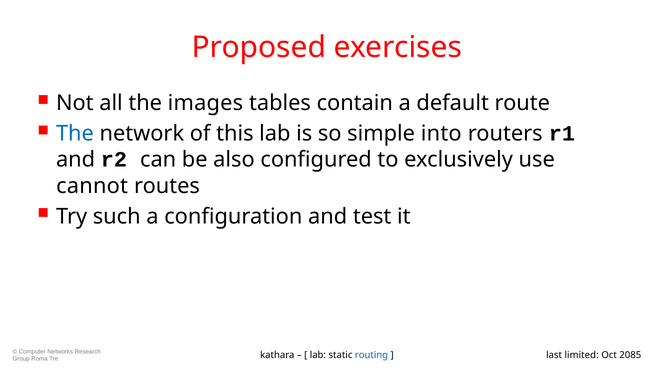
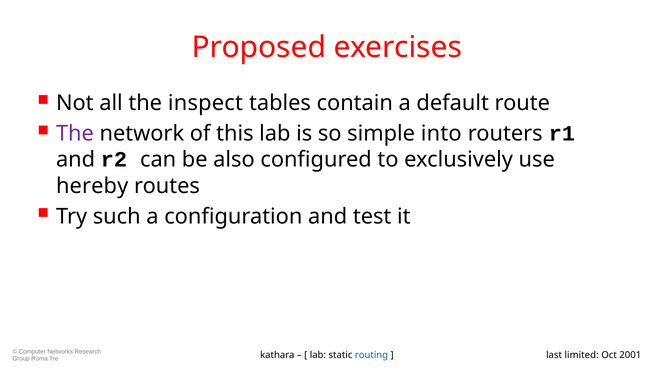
images: images -> inspect
The at (75, 133) colour: blue -> purple
cannot: cannot -> hereby
2085: 2085 -> 2001
